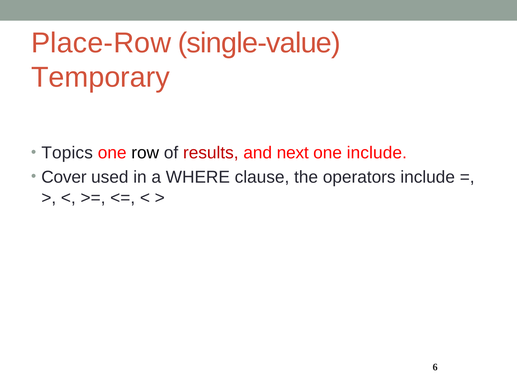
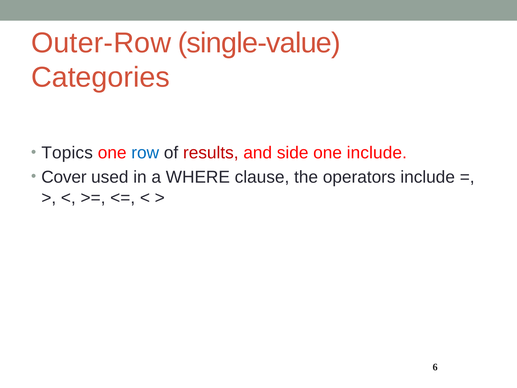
Place-Row: Place-Row -> Outer-Row
Temporary: Temporary -> Categories
row colour: black -> blue
next: next -> side
